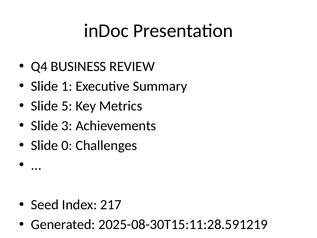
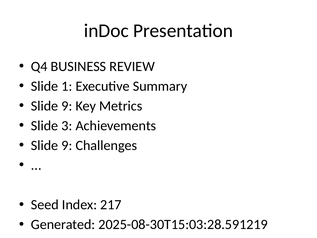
5 at (67, 106): 5 -> 9
0 at (67, 145): 0 -> 9
2025-08-30T15:11:28.591219: 2025-08-30T15:11:28.591219 -> 2025-08-30T15:03:28.591219
